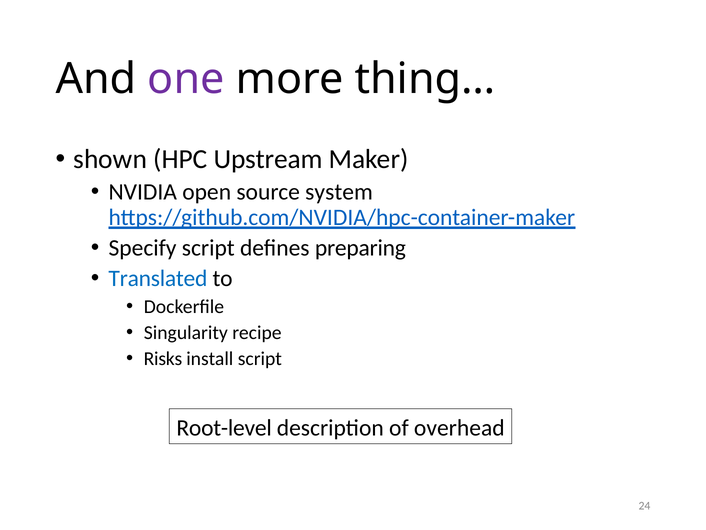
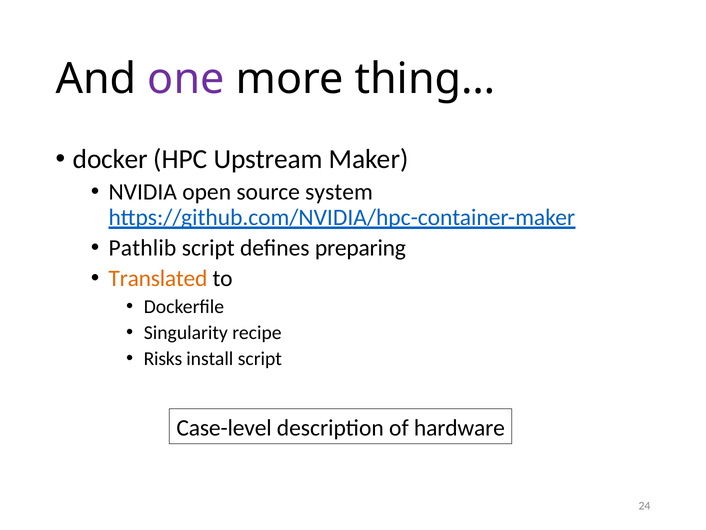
shown: shown -> docker
Specify: Specify -> Pathlib
Translated colour: blue -> orange
Root-level: Root-level -> Case-level
overhead: overhead -> hardware
